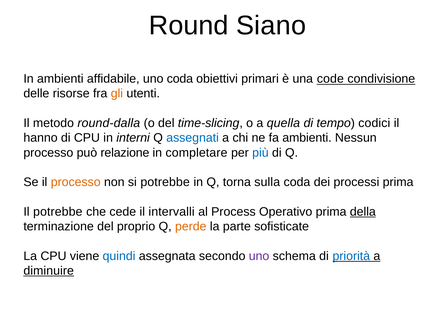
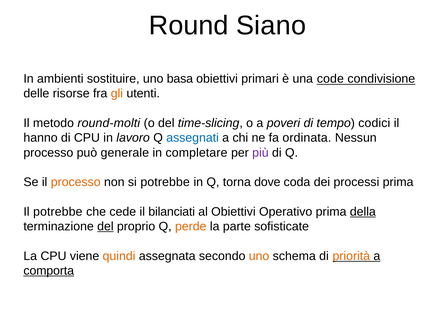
affidabile: affidabile -> sostituire
uno coda: coda -> basa
round-dalla: round-dalla -> round-molti
quella: quella -> poveri
interni: interni -> lavoro
fa ambienti: ambienti -> ordinata
relazione: relazione -> generale
più colour: blue -> purple
sulla: sulla -> dove
intervalli: intervalli -> bilanciati
al Process: Process -> Obiettivi
del at (105, 226) underline: none -> present
quindi colour: blue -> orange
uno at (259, 256) colour: purple -> orange
priorità colour: blue -> orange
diminuire: diminuire -> comporta
